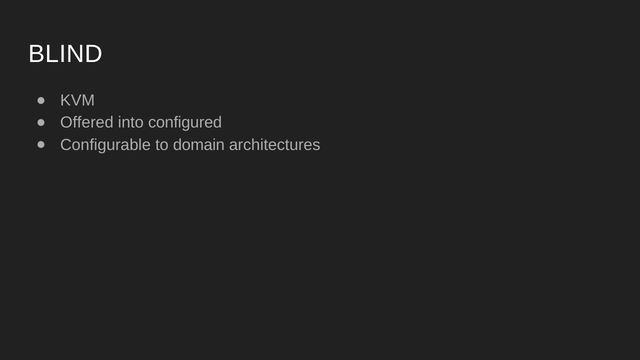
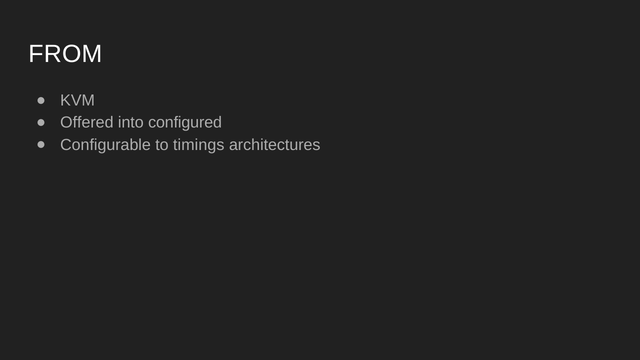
BLIND: BLIND -> FROM
domain: domain -> timings
